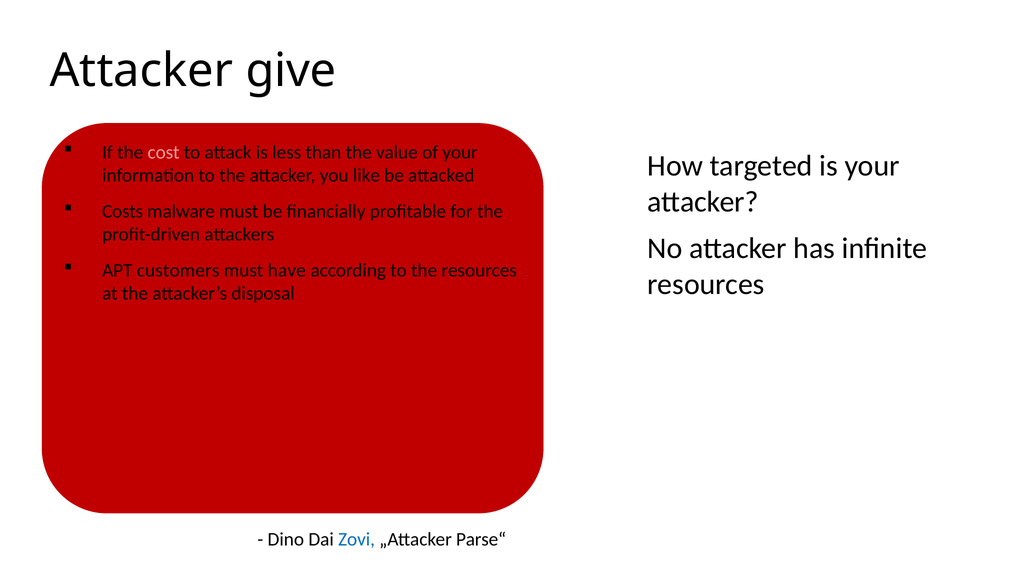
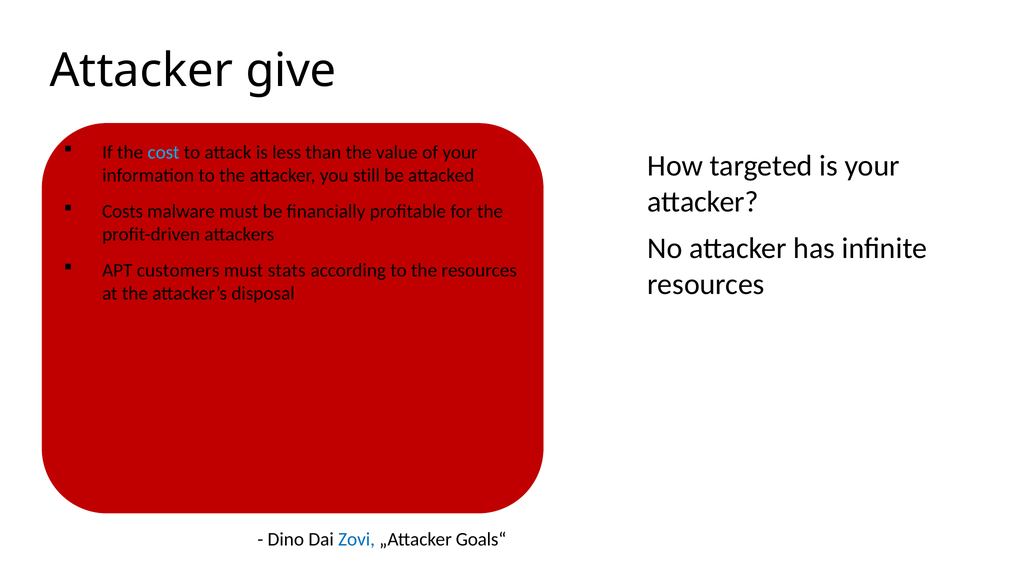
cost colour: pink -> light blue
like: like -> still
have: have -> stats
Parse“: Parse“ -> Goals“
